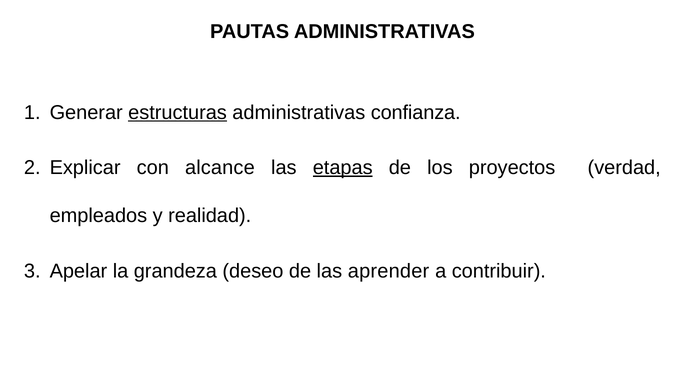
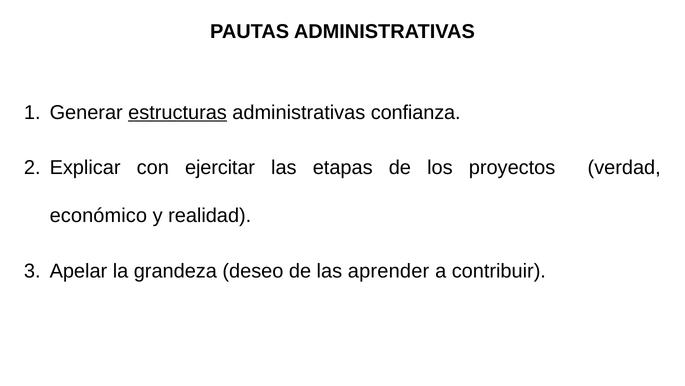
alcance: alcance -> ejercitar
etapas underline: present -> none
empleados: empleados -> económico
